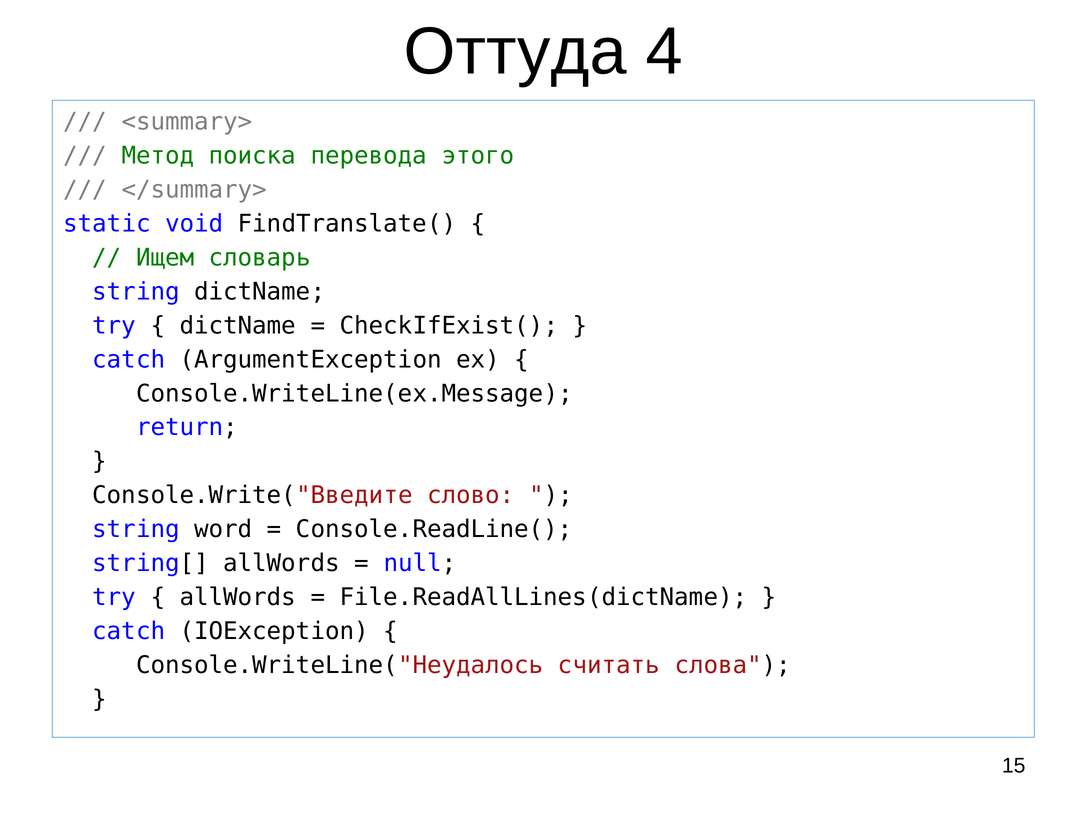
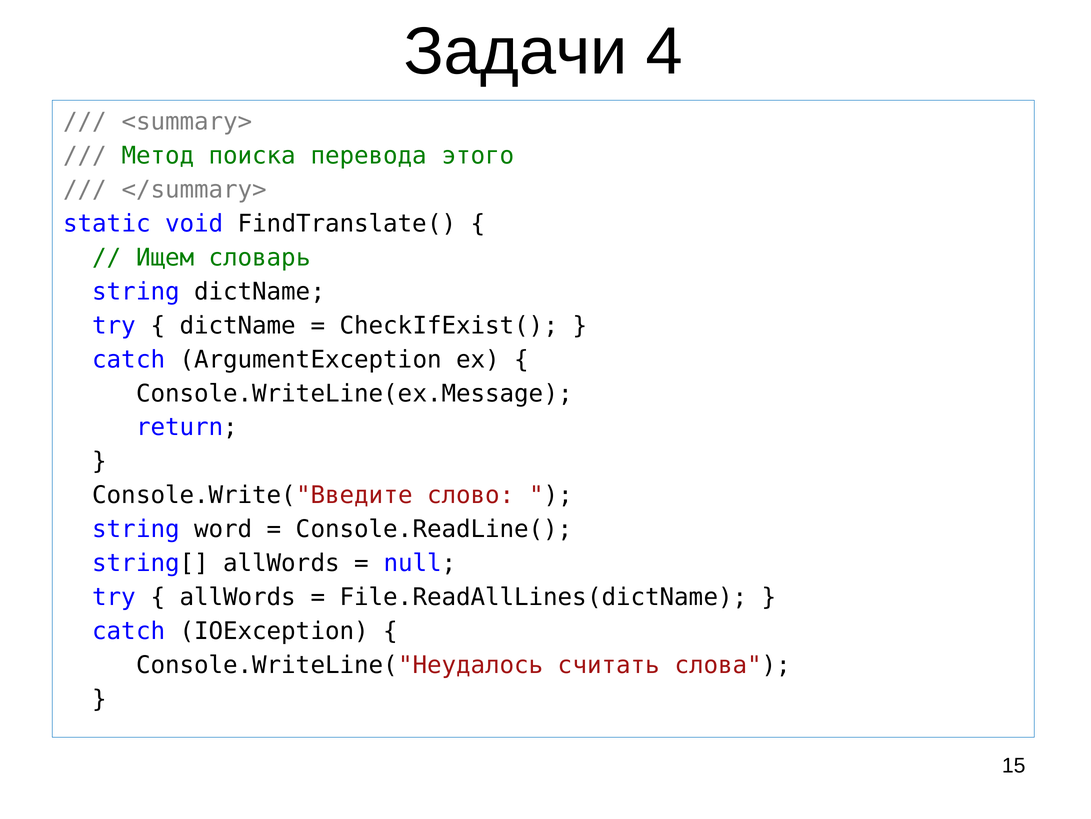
Оттуда: Оттуда -> Задачи
